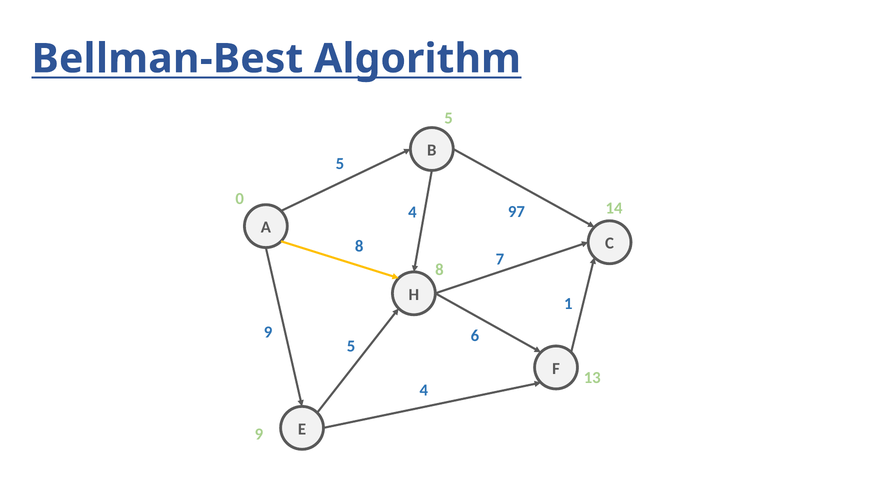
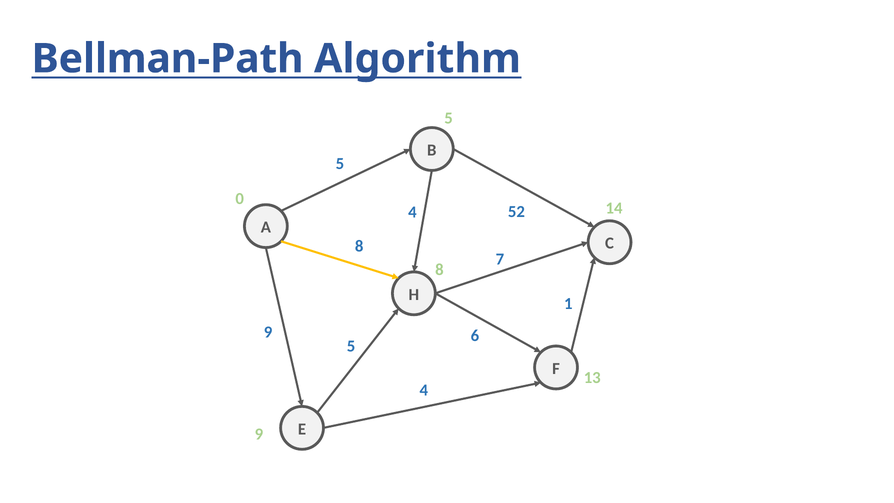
Bellman-Best: Bellman-Best -> Bellman-Path
97: 97 -> 52
